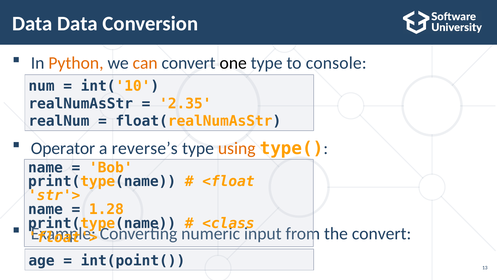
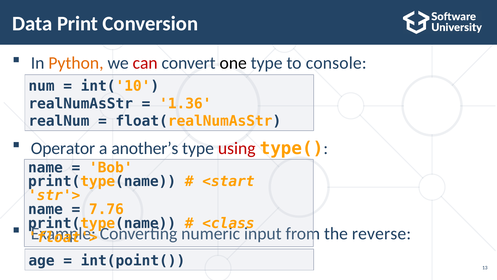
Data Data: Data -> Print
can colour: orange -> red
2.35: 2.35 -> 1.36
reverse’s: reverse’s -> another’s
using colour: orange -> red
<float: <float -> <start
1.28: 1.28 -> 7.76
the convert: convert -> reverse
